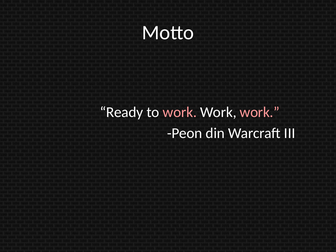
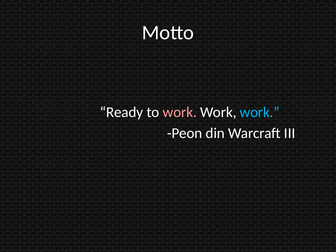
work at (260, 112) colour: pink -> light blue
